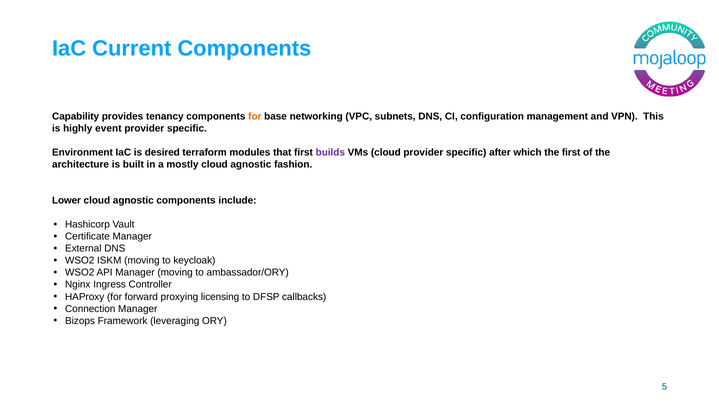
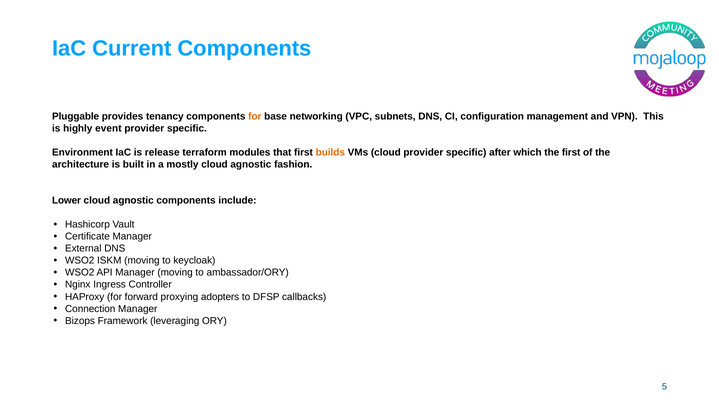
Capability: Capability -> Pluggable
desired: desired -> release
builds colour: purple -> orange
licensing: licensing -> adopters
